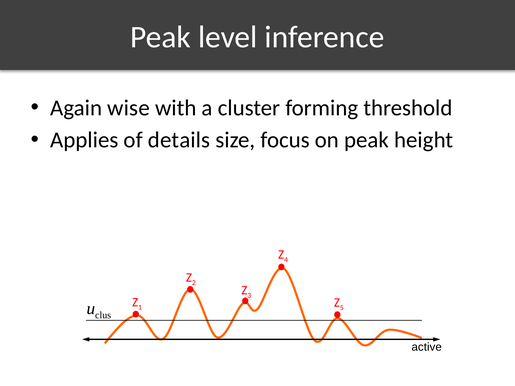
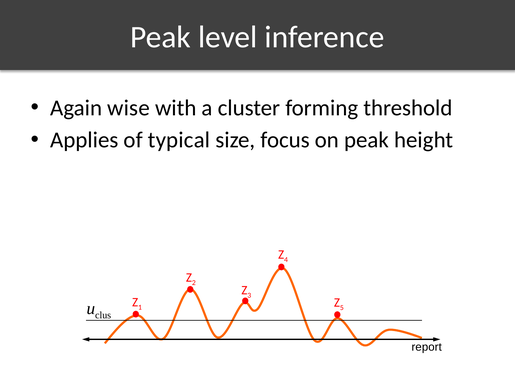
details: details -> typical
active: active -> report
